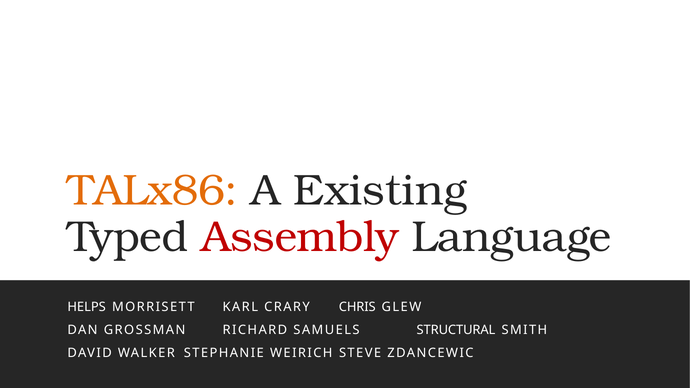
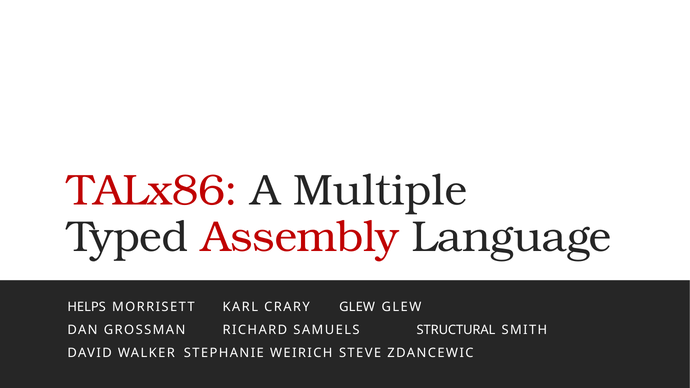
TALx86 colour: orange -> red
Existing: Existing -> Multiple
CRARY CHRIS: CHRIS -> GLEW
